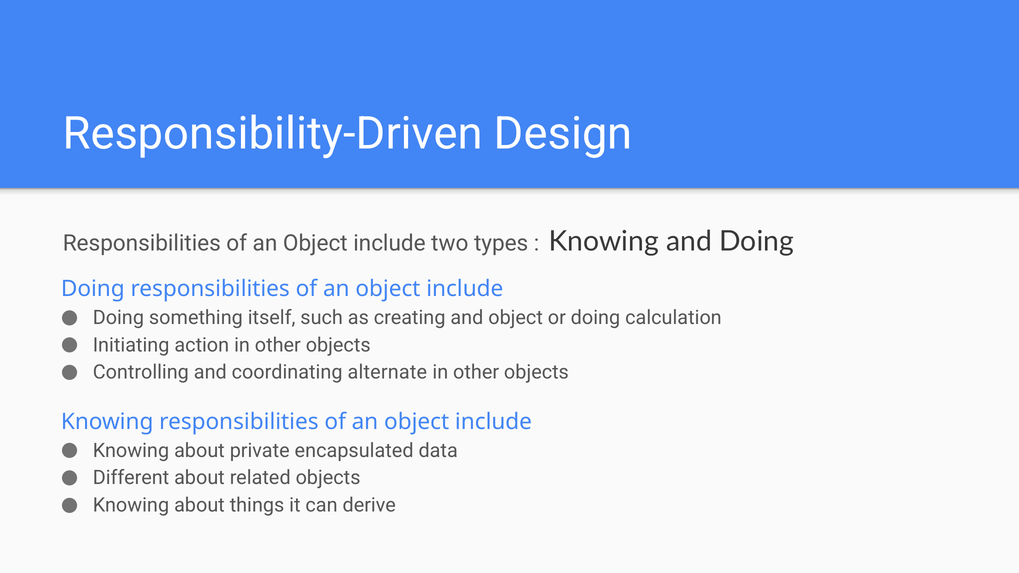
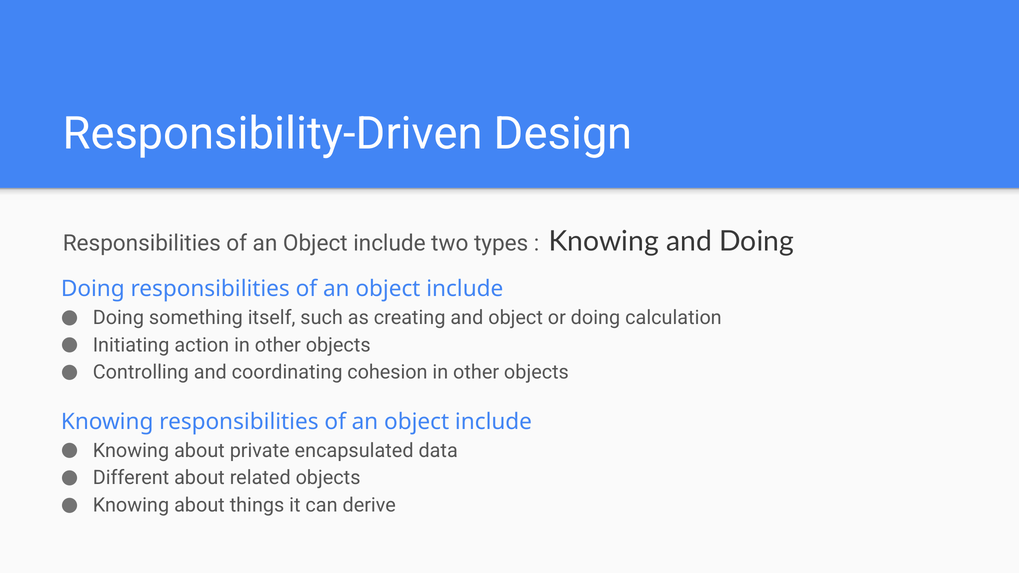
alternate: alternate -> cohesion
